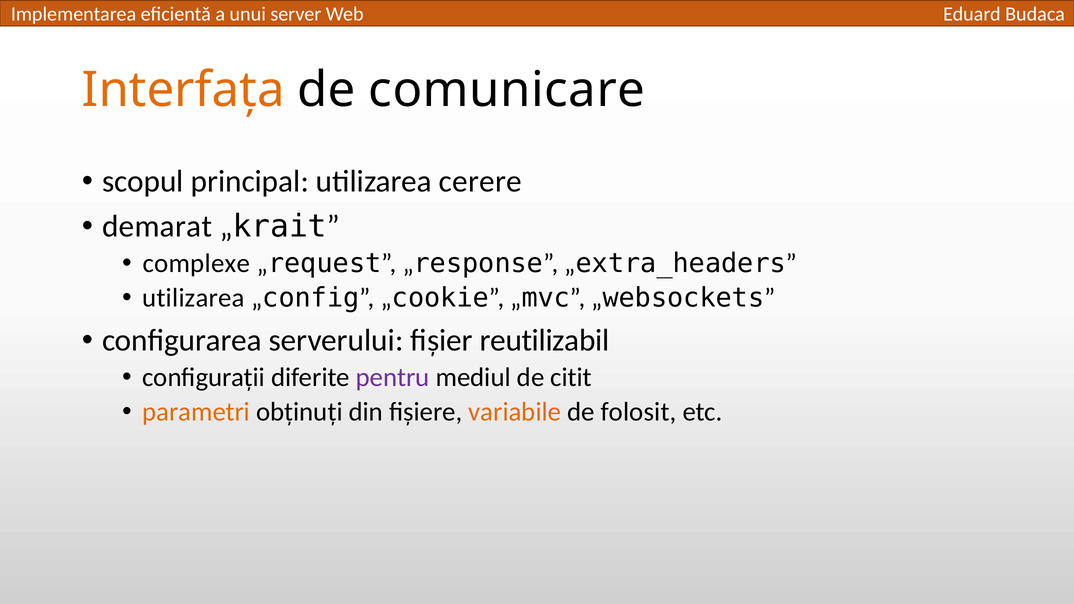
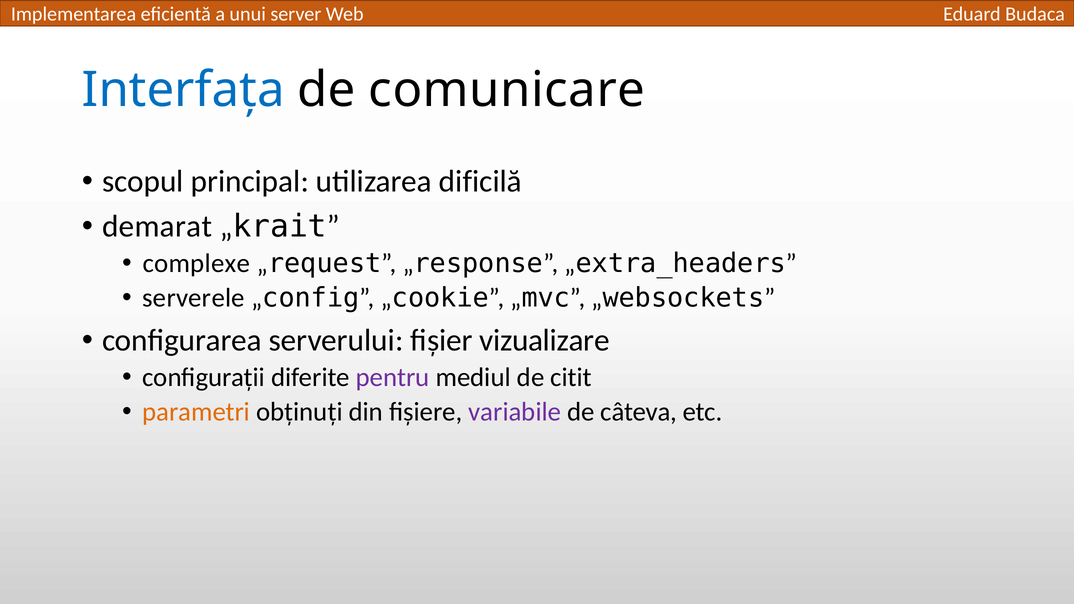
Interfața colour: orange -> blue
cerere: cerere -> dificilă
utilizarea at (194, 298): utilizarea -> serverele
reutilizabil: reutilizabil -> vizualizare
variabile colour: orange -> purple
folosit: folosit -> câteva
